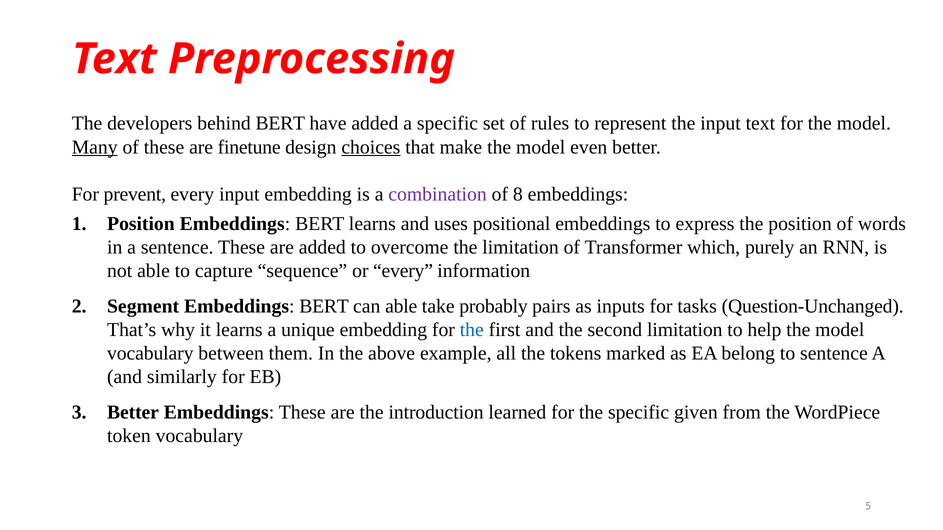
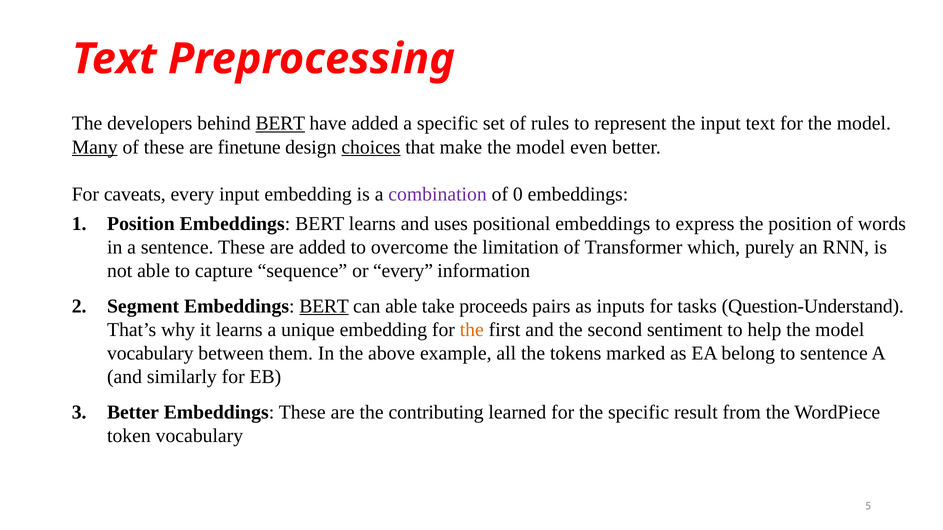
BERT at (280, 124) underline: none -> present
prevent: prevent -> caveats
8: 8 -> 0
BERT at (324, 306) underline: none -> present
probably: probably -> proceeds
Question-Unchanged: Question-Unchanged -> Question-Understand
the at (472, 330) colour: blue -> orange
second limitation: limitation -> sentiment
introduction: introduction -> contributing
given: given -> result
